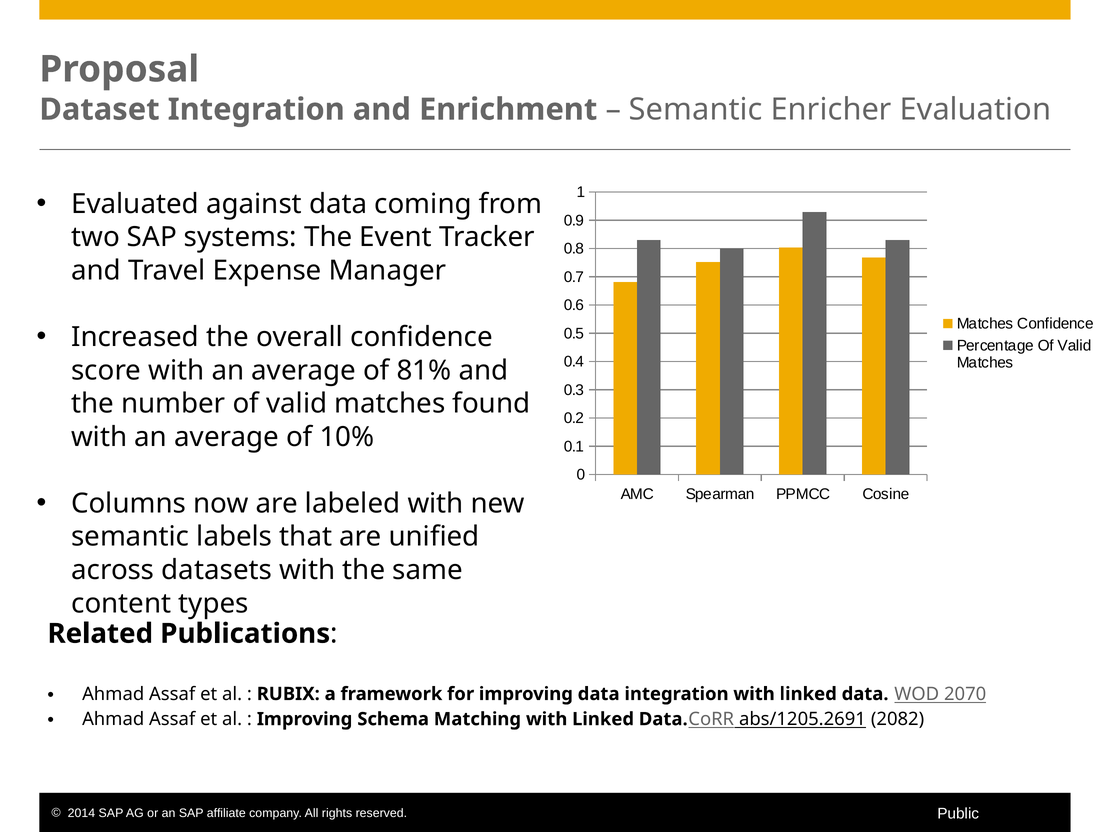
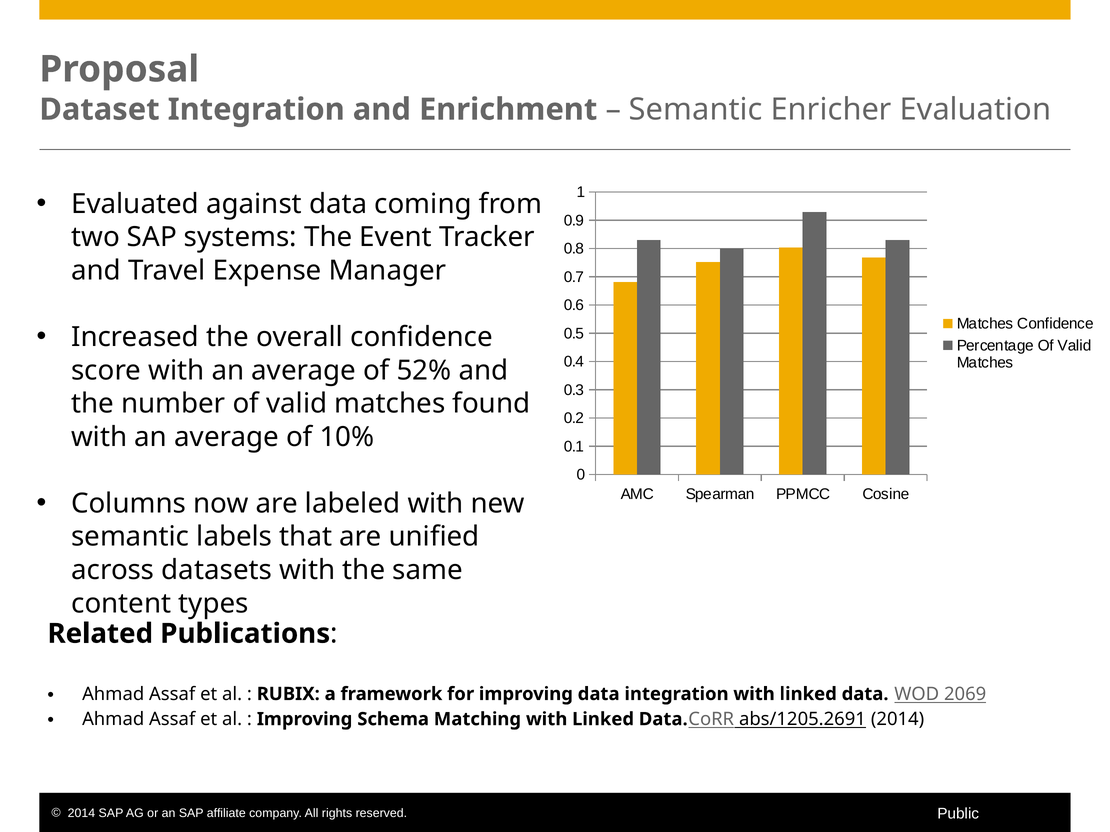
81%: 81% -> 52%
2070: 2070 -> 2069
abs/1205.2691 2082: 2082 -> 2014
